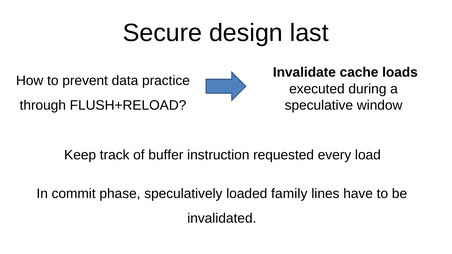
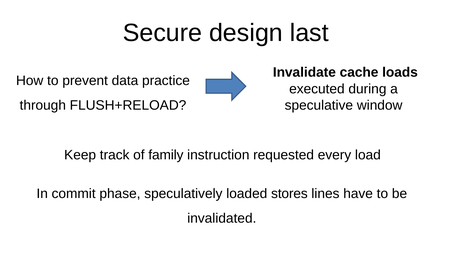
buffer: buffer -> family
family: family -> stores
